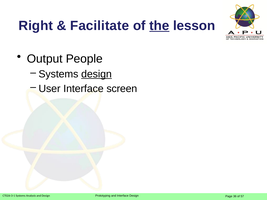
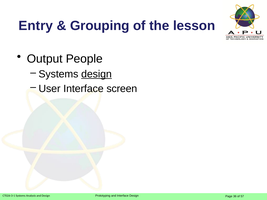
Right: Right -> Entry
Facilitate: Facilitate -> Grouping
the underline: present -> none
